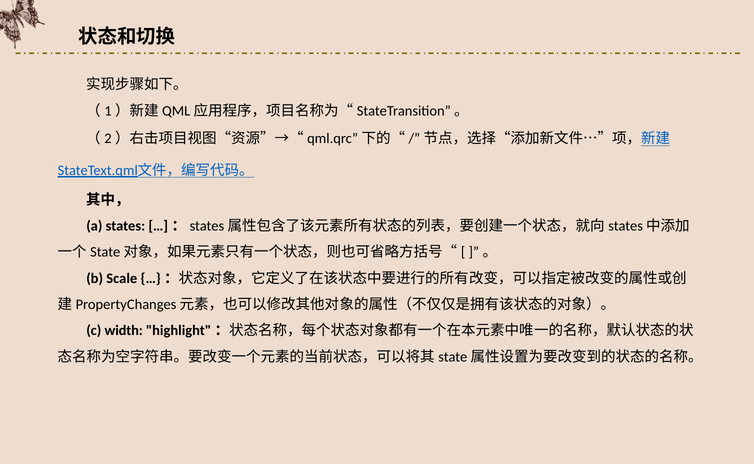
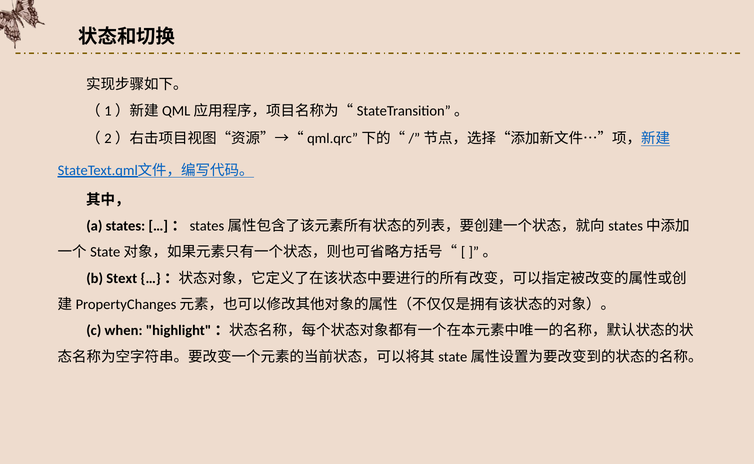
Scale: Scale -> Stext
width: width -> when
